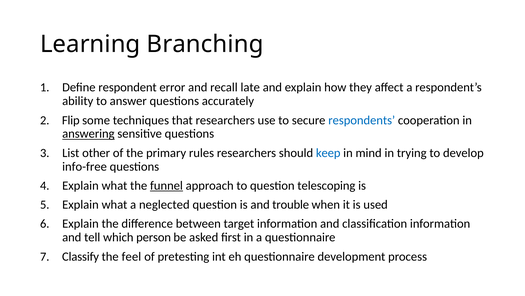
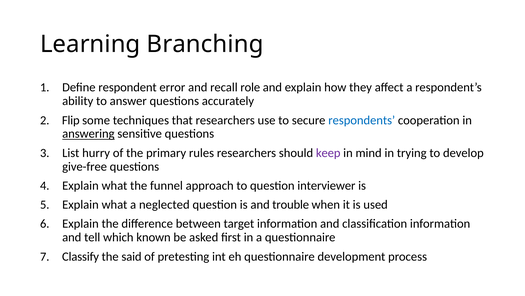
late: late -> role
other: other -> hurry
keep colour: blue -> purple
info-free: info-free -> give-free
funnel underline: present -> none
telescoping: telescoping -> interviewer
person: person -> known
feel: feel -> said
